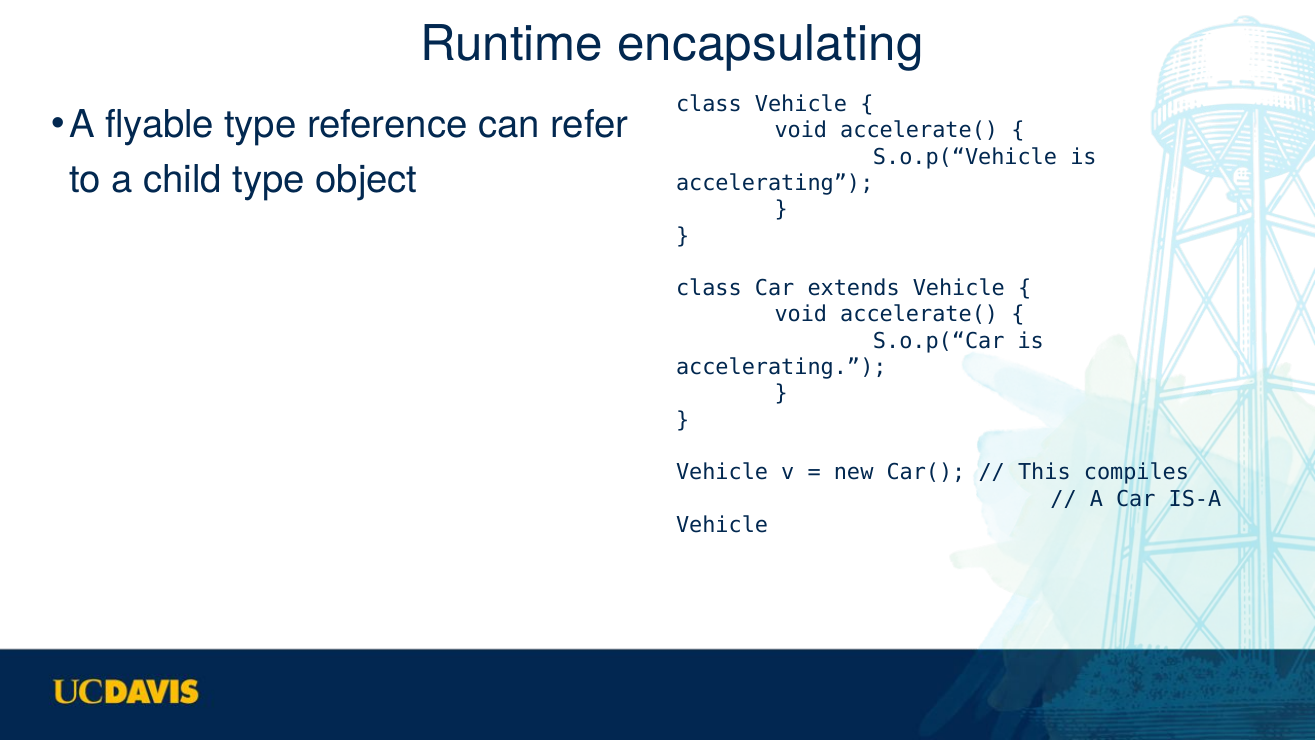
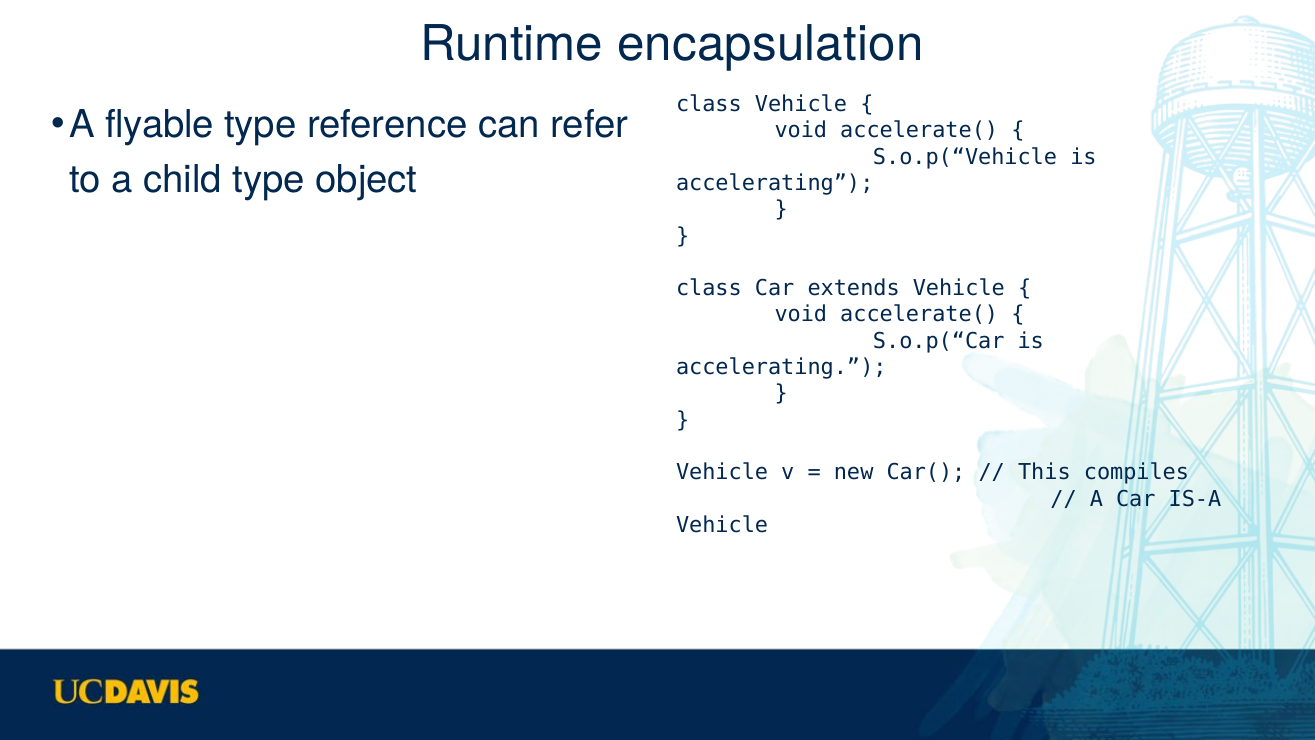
encapsulating: encapsulating -> encapsulation
